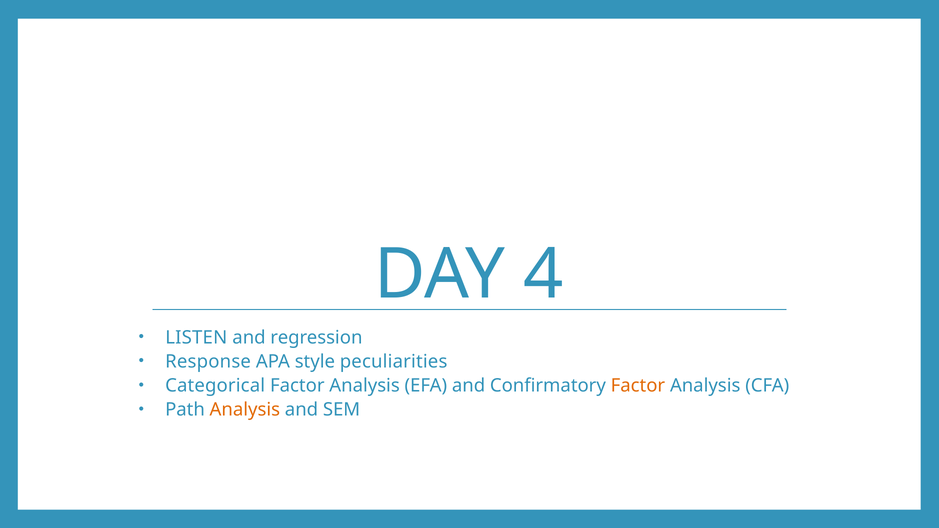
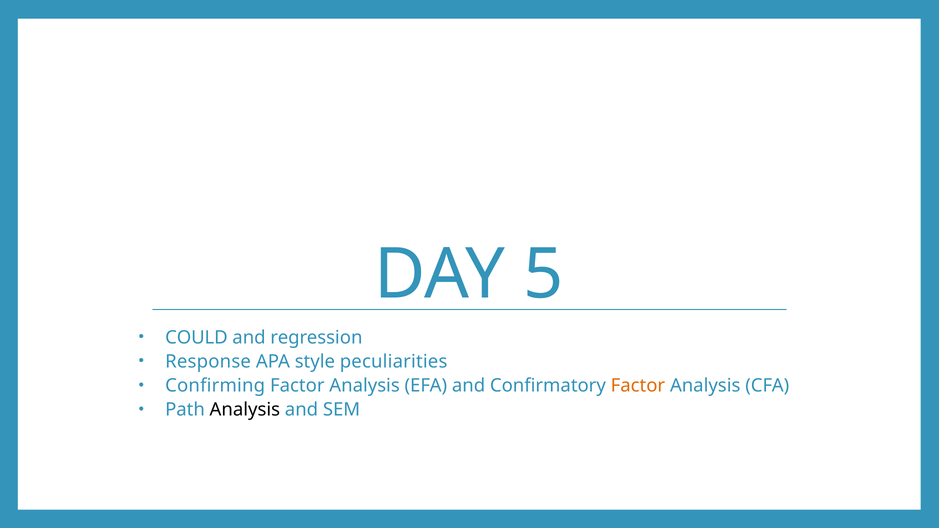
4: 4 -> 5
LISTEN: LISTEN -> COULD
Categorical: Categorical -> Confirming
Analysis at (245, 410) colour: orange -> black
